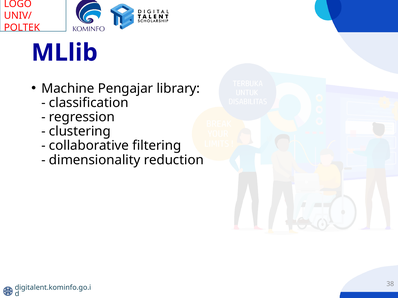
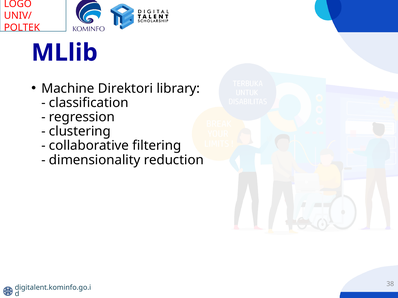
Pengajar: Pengajar -> Direktori
